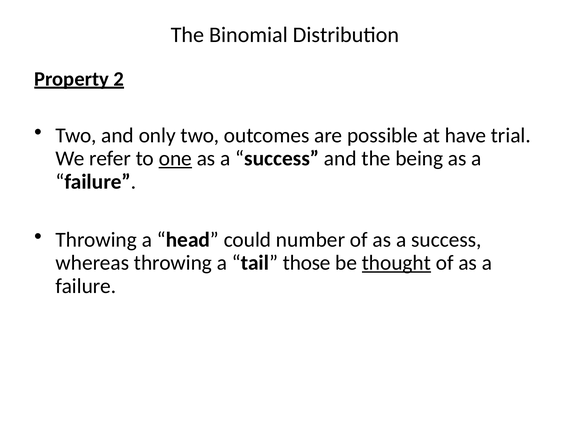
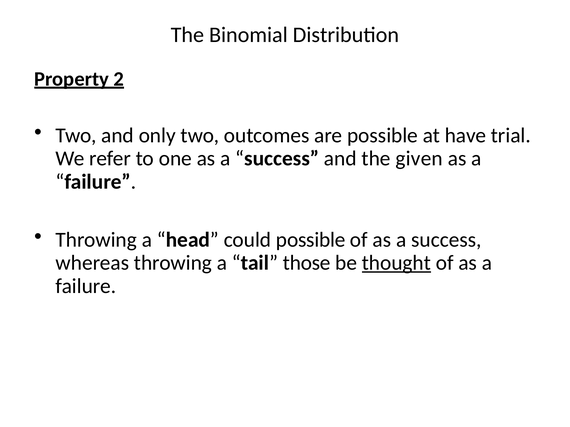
one underline: present -> none
being: being -> given
could number: number -> possible
